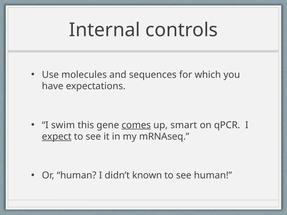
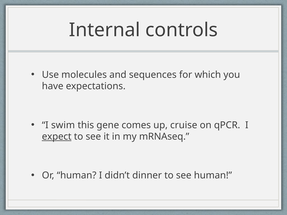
comes underline: present -> none
smart: smart -> cruise
known: known -> dinner
